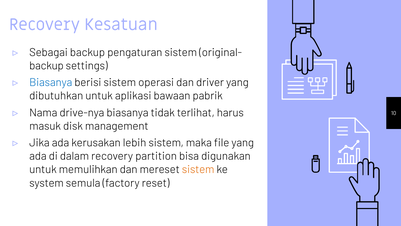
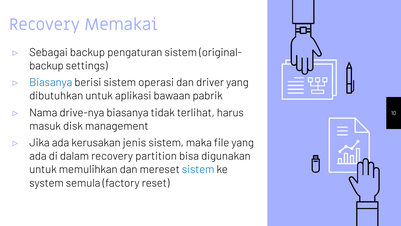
Kesatuan: Kesatuan -> Memakai
lebih: lebih -> jenis
sistem at (198, 169) colour: orange -> blue
